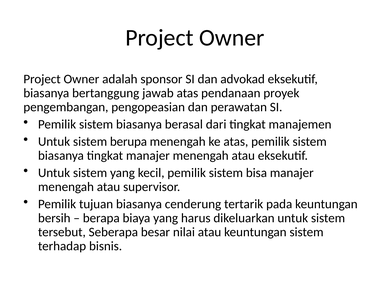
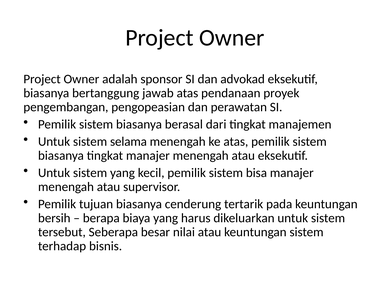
berupa: berupa -> selama
